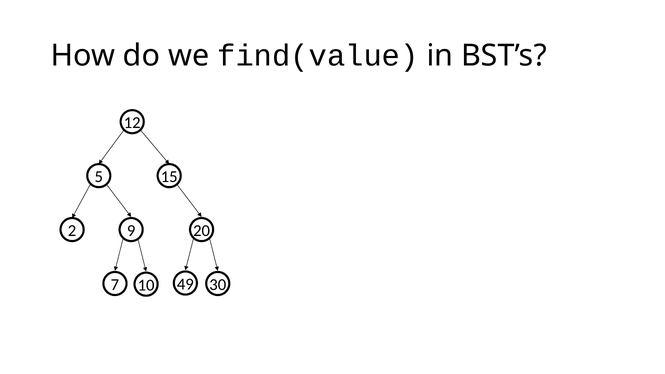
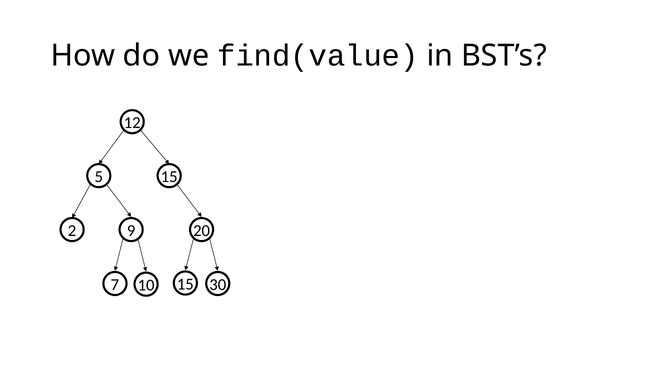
7 49: 49 -> 15
